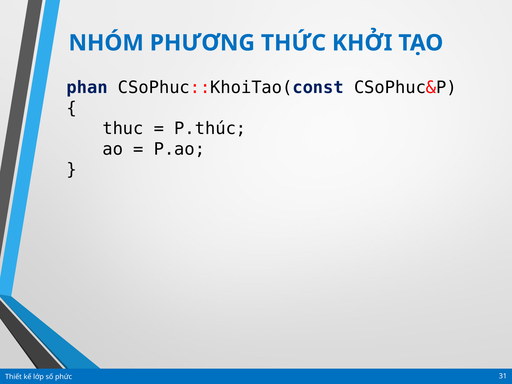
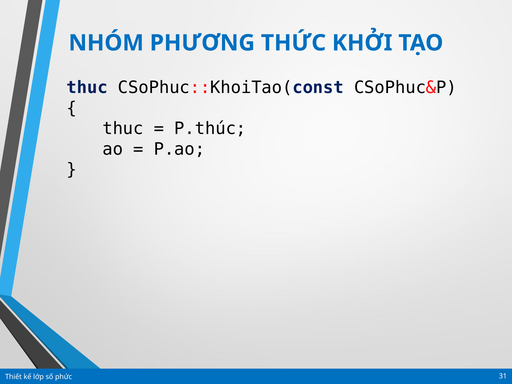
phan at (87, 88): phan -> thuc
